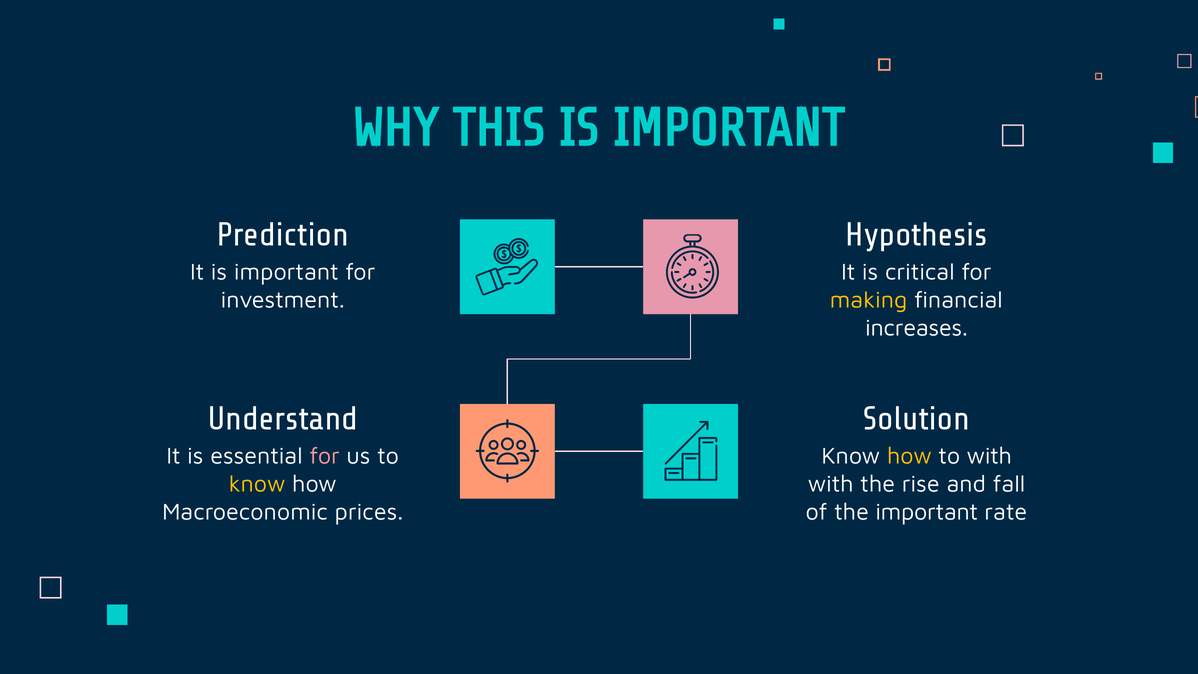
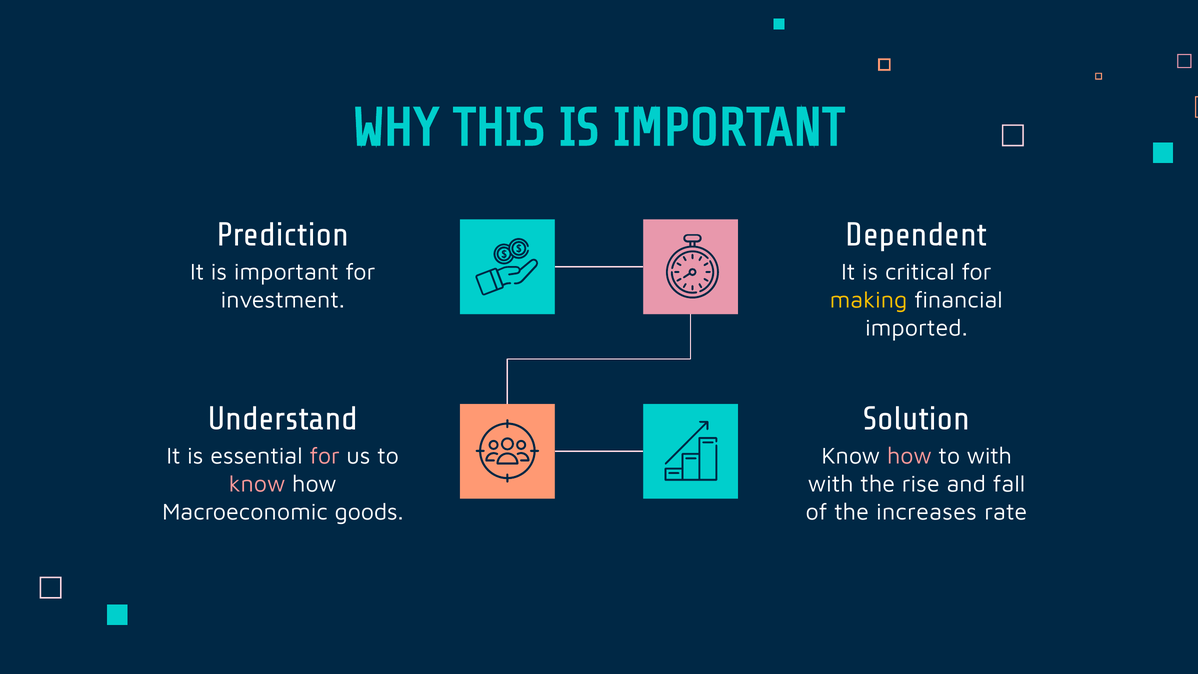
Hypothesis: Hypothesis -> Dependent
increases: increases -> imported
how at (909, 456) colour: yellow -> pink
know at (257, 484) colour: yellow -> pink
prices: prices -> goods
the important: important -> increases
